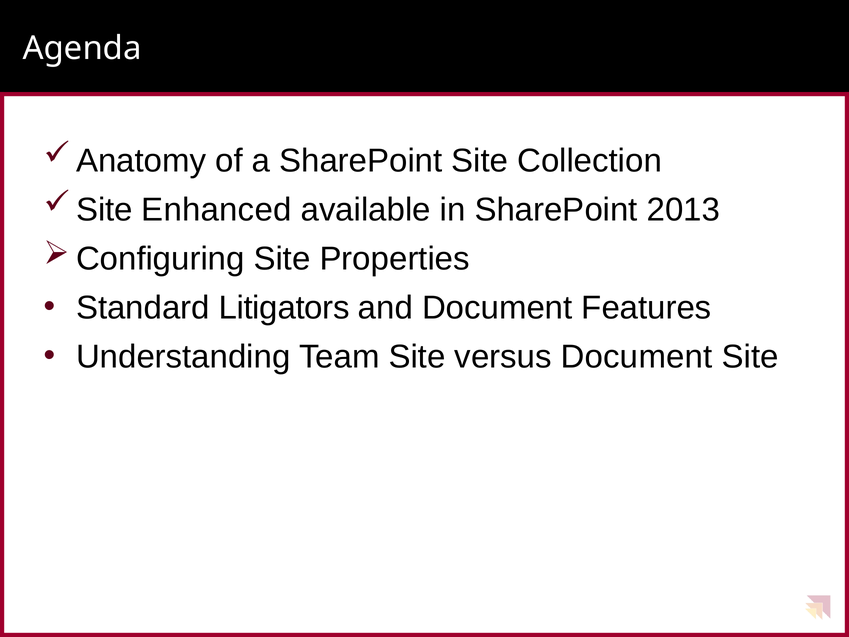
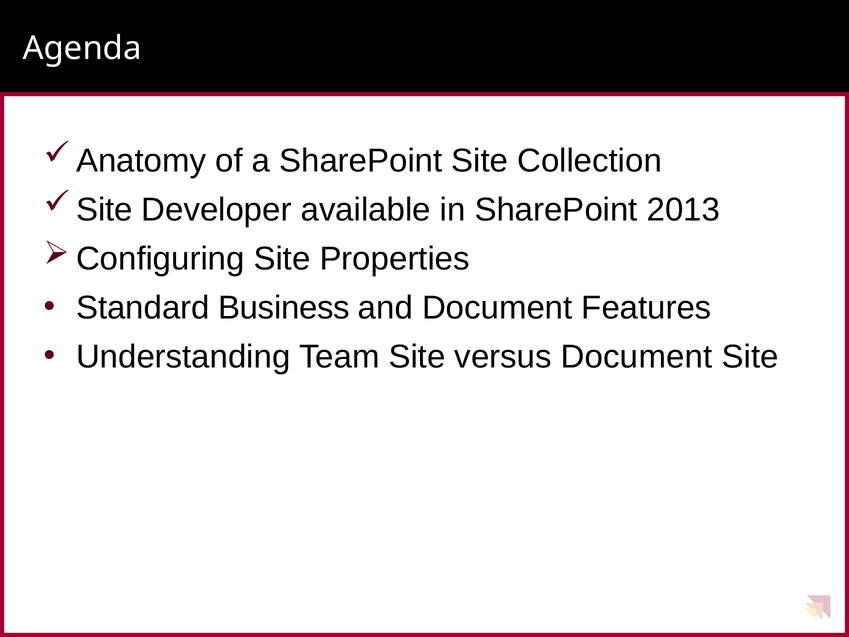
Enhanced: Enhanced -> Developer
Litigators: Litigators -> Business
